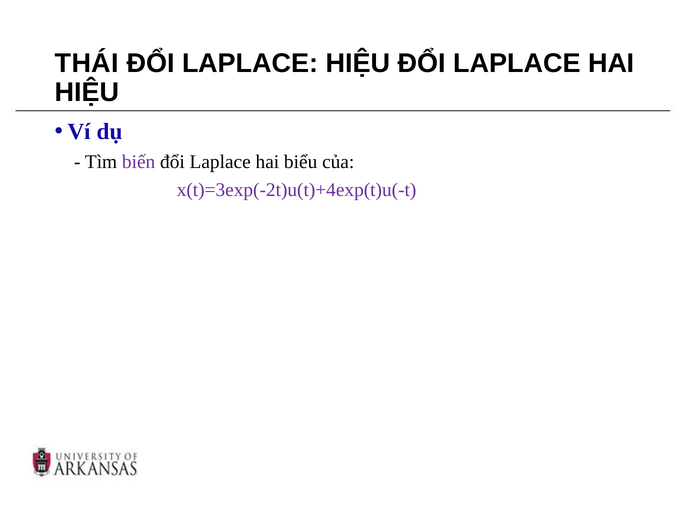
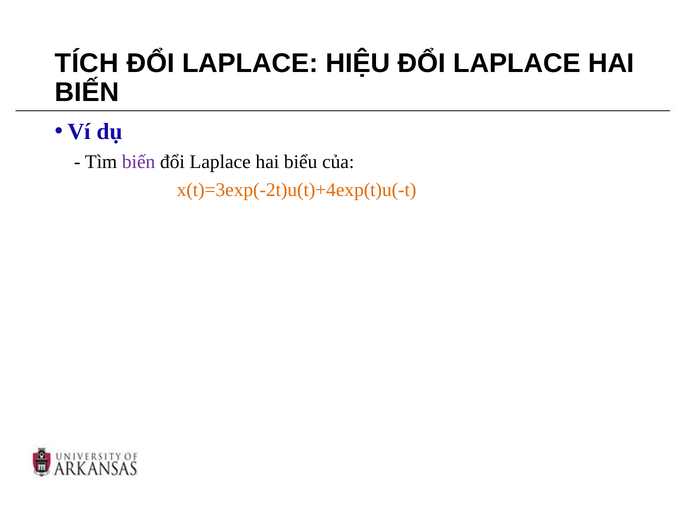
THÁI: THÁI -> TÍCH
HIỆU at (87, 92): HIỆU -> BIẾN
x(t)=3exp(-2t)u(t)+4exp(t)u(-t colour: purple -> orange
